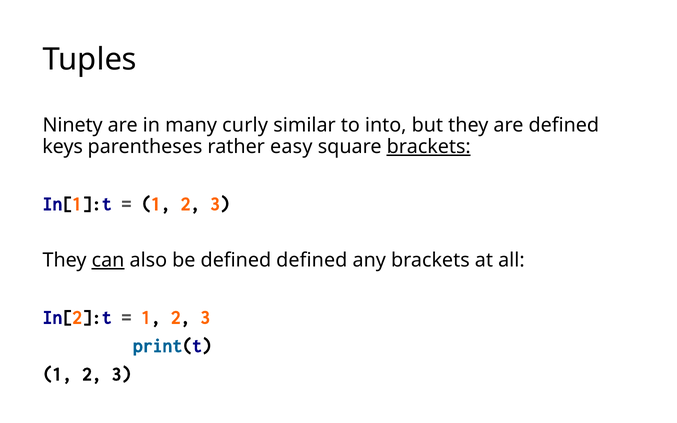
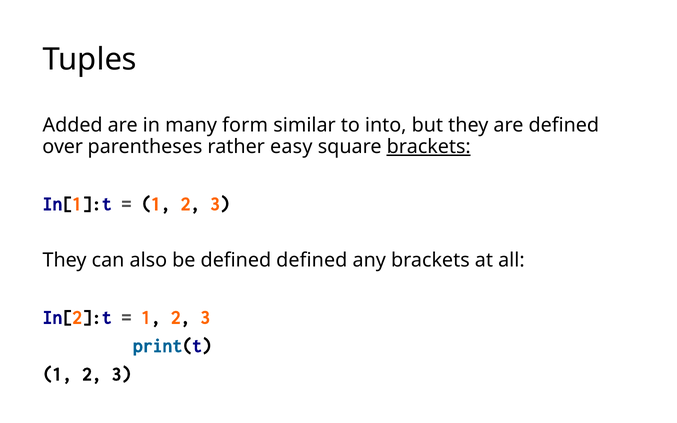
Ninety: Ninety -> Added
curly: curly -> form
keys: keys -> over
can underline: present -> none
